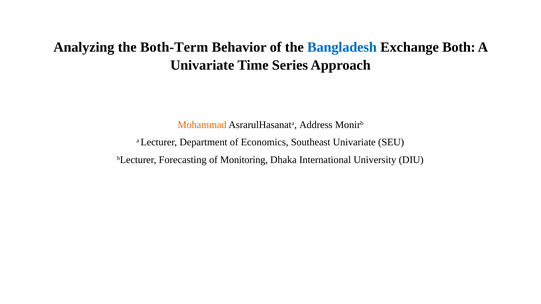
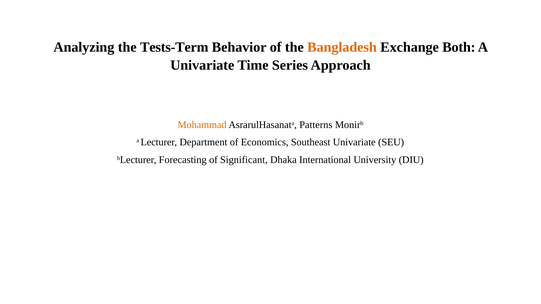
Both-Term: Both-Term -> Tests-Term
Bangladesh colour: blue -> orange
Address: Address -> Patterns
Monitoring: Monitoring -> Significant
